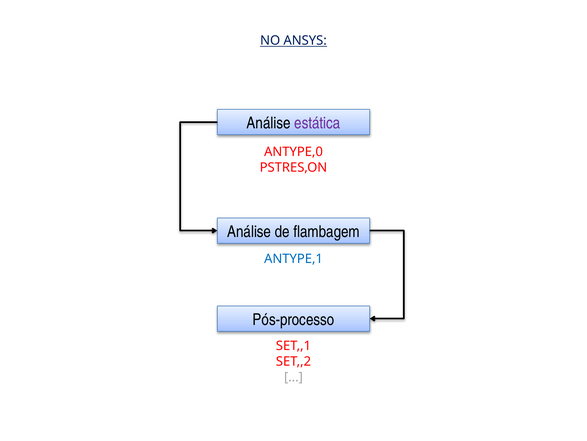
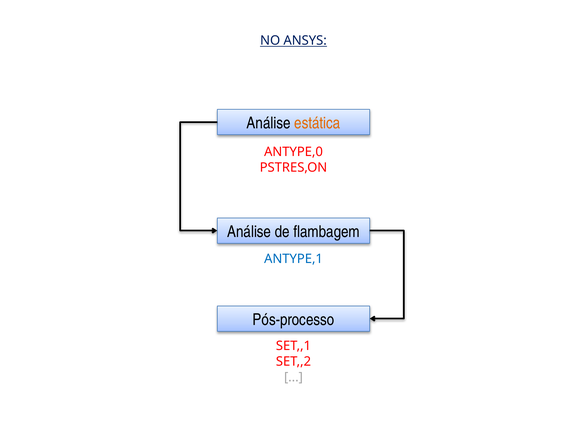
estática colour: purple -> orange
